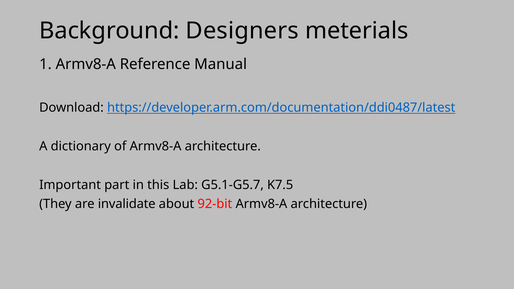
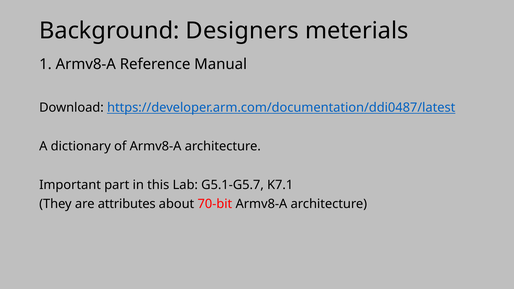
K7.5: K7.5 -> K7.1
invalidate: invalidate -> attributes
92-bit: 92-bit -> 70-bit
